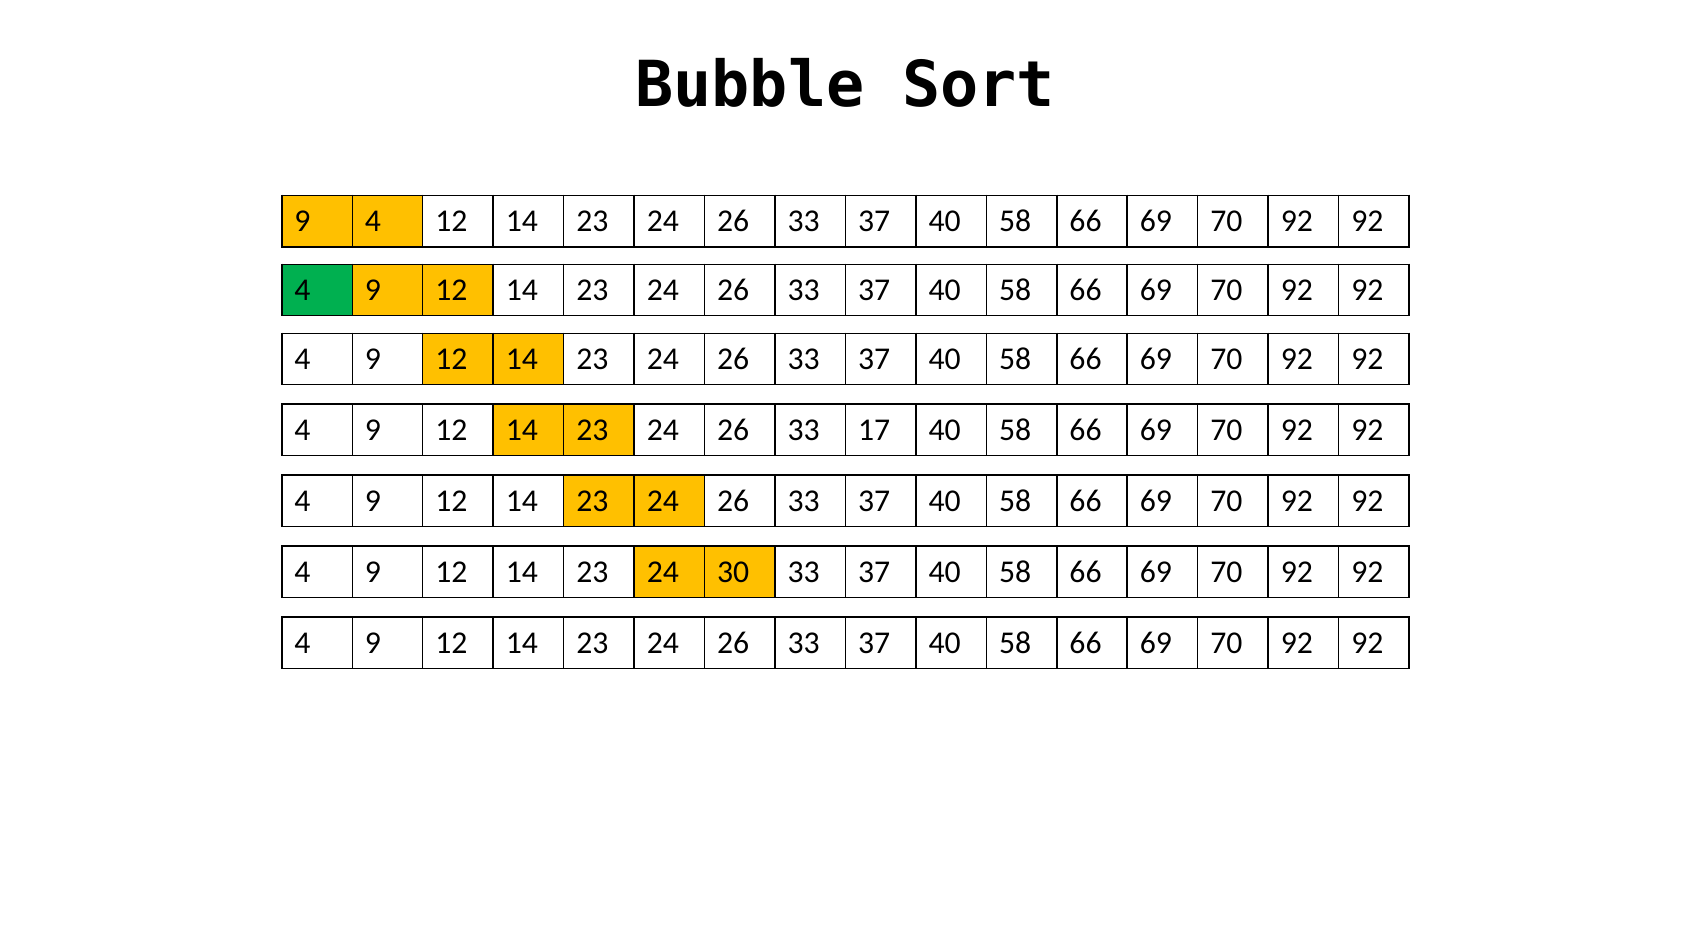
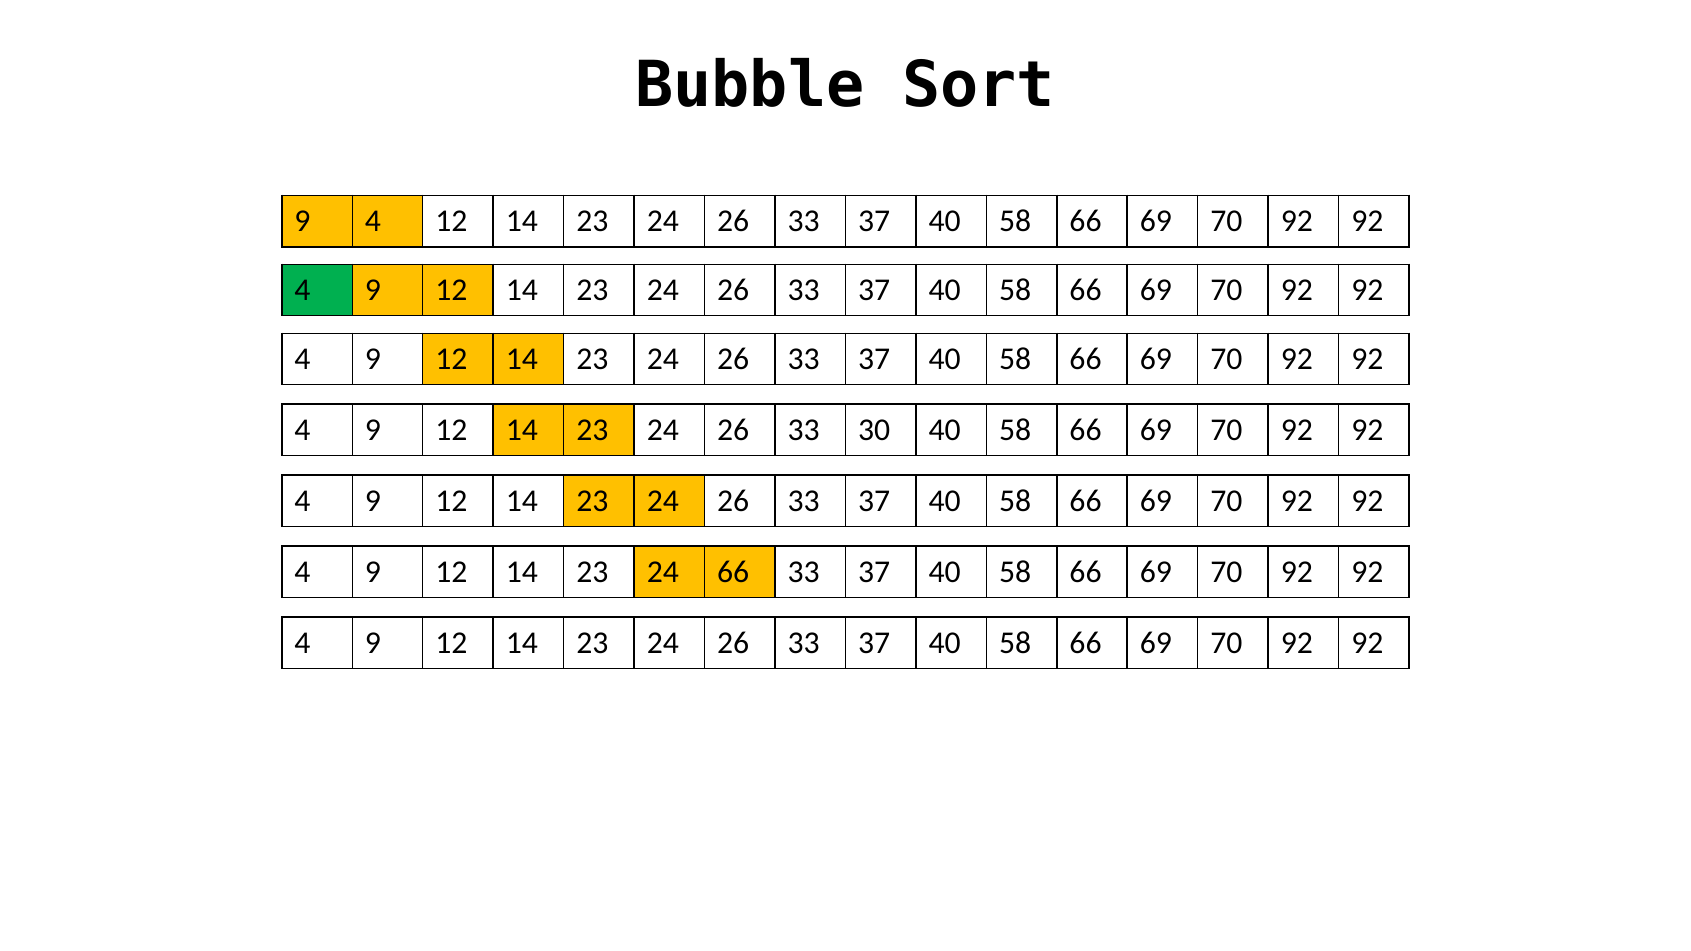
17: 17 -> 30
24 30: 30 -> 66
